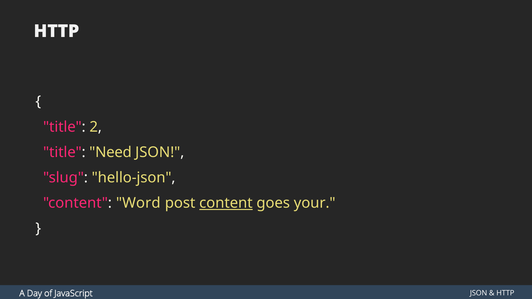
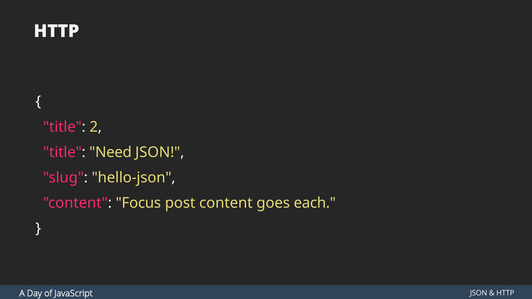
Word: Word -> Focus
content at (226, 203) underline: present -> none
your: your -> each
